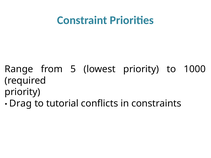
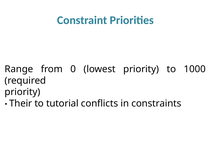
5: 5 -> 0
Drag: Drag -> Their
